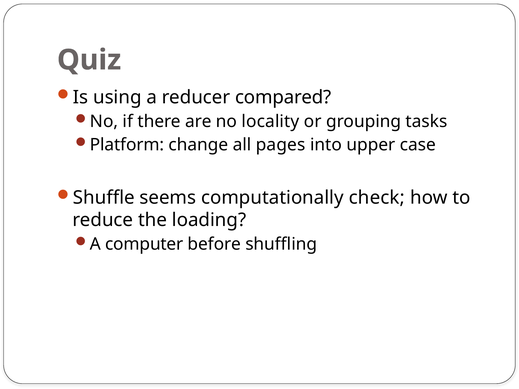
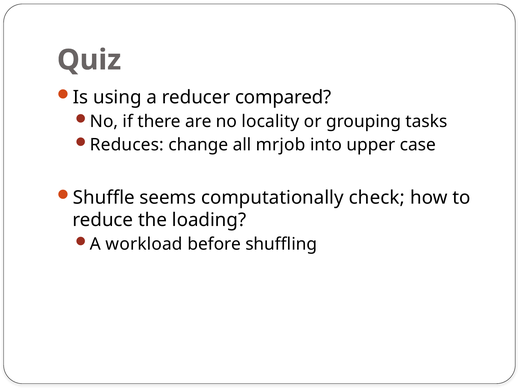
Platform: Platform -> Reduces
pages: pages -> mrjob
computer: computer -> workload
